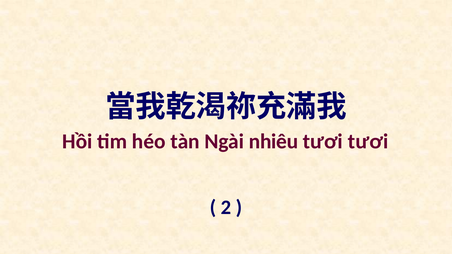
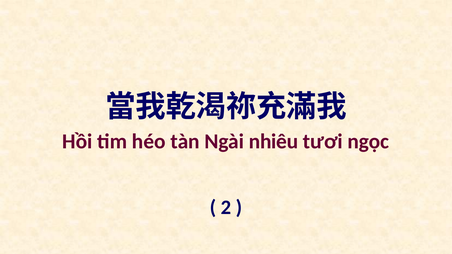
tươi tươi: tươi -> ngọc
